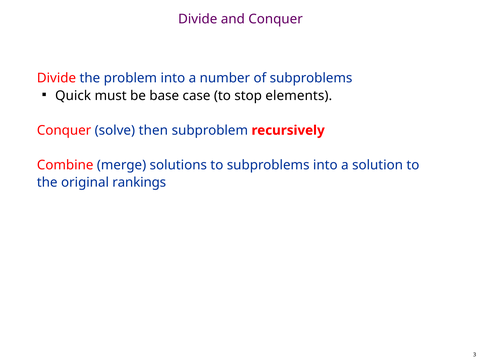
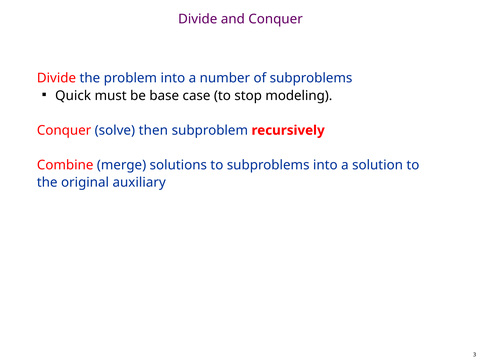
elements: elements -> modeling
rankings: rankings -> auxiliary
